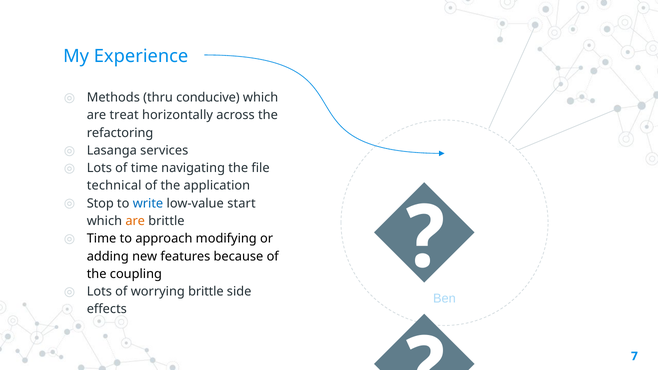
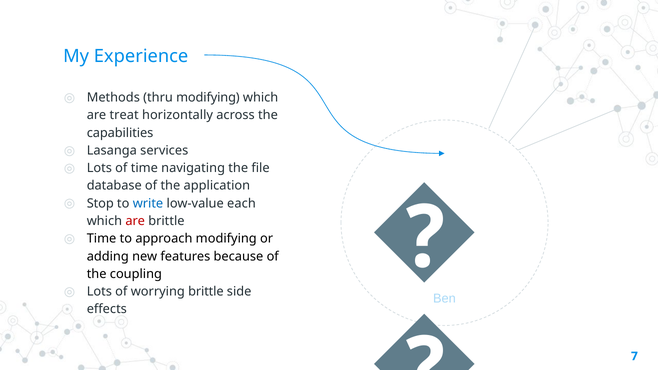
thru conducive: conducive -> modifying
refactoring: refactoring -> capabilities
technical: technical -> database
start: start -> each
are at (135, 221) colour: orange -> red
